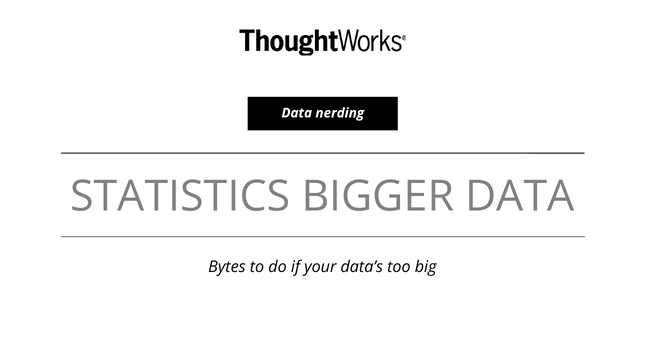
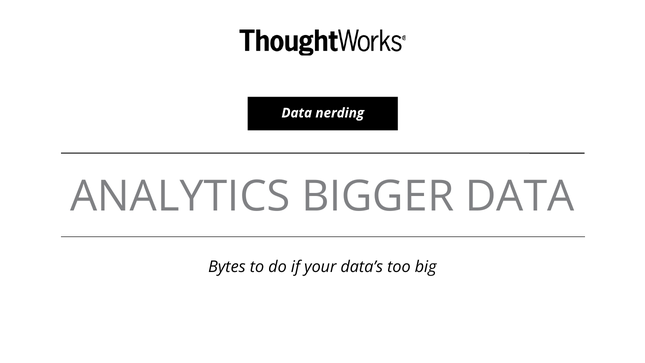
STATISTICS: STATISTICS -> ANALYTICS
